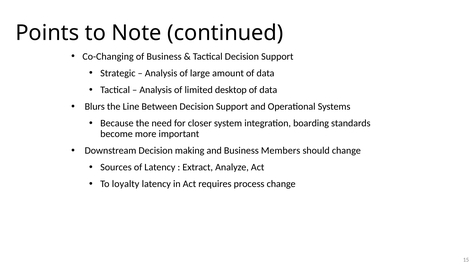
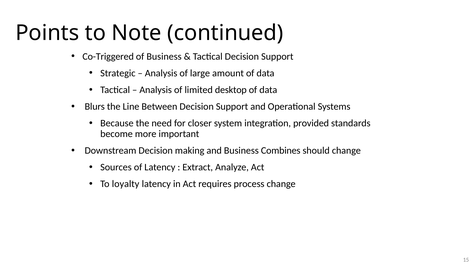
Co-Changing: Co-Changing -> Co-Triggered
boarding: boarding -> provided
Members: Members -> Combines
